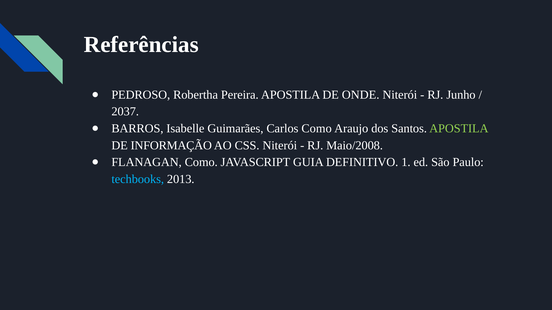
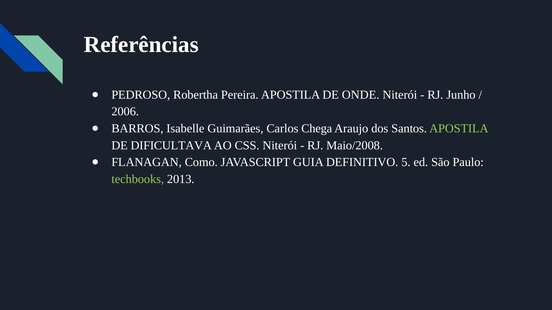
2037: 2037 -> 2006
Carlos Como: Como -> Chega
INFORMAÇÃO: INFORMAÇÃO -> DIFICULTAVA
1: 1 -> 5
techbooks colour: light blue -> light green
